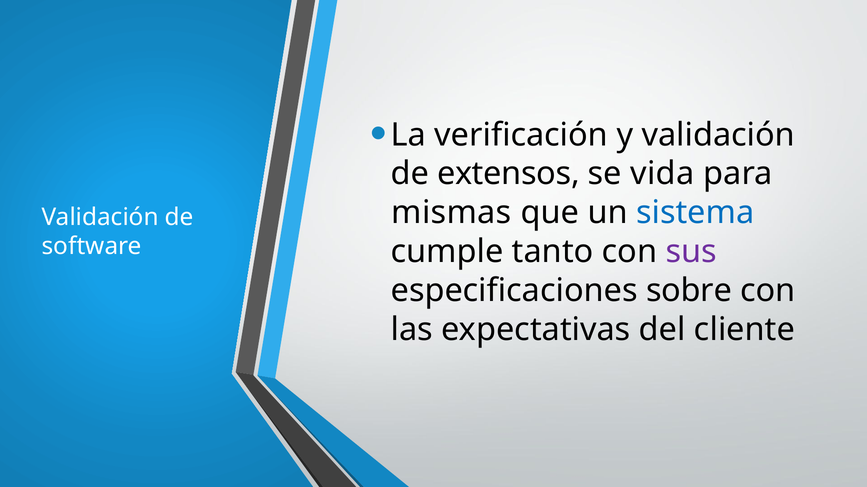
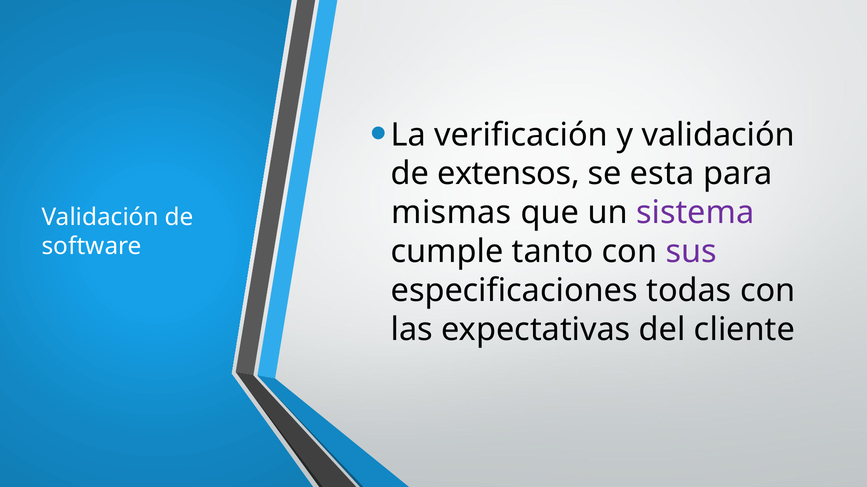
vida: vida -> esta
sistema colour: blue -> purple
sobre: sobre -> todas
